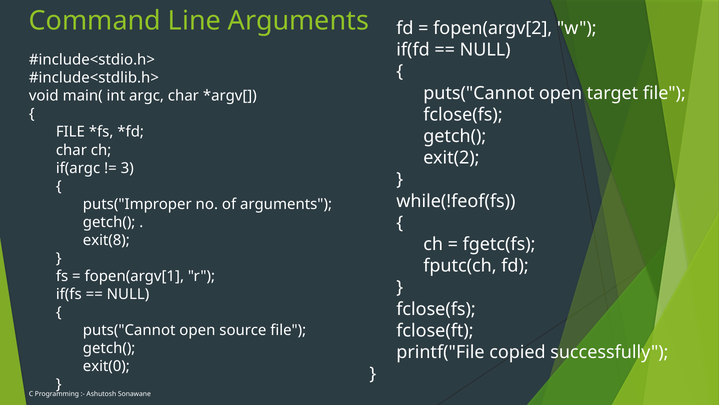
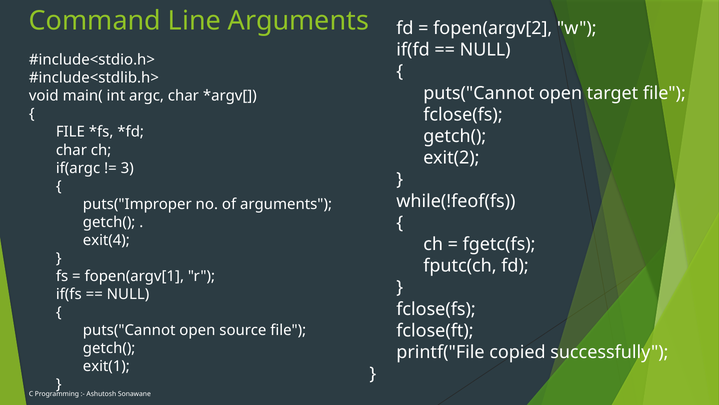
exit(8: exit(8 -> exit(4
exit(0: exit(0 -> exit(1
